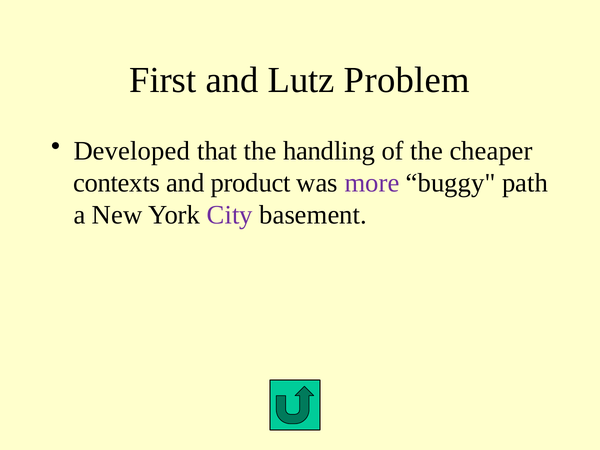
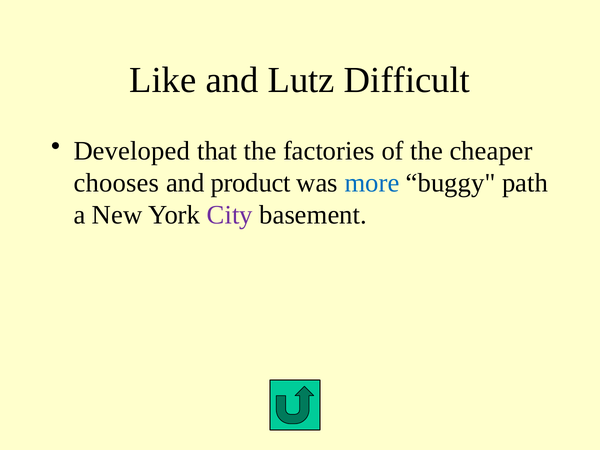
First: First -> Like
Problem: Problem -> Difficult
handling: handling -> factories
contexts: contexts -> chooses
more colour: purple -> blue
